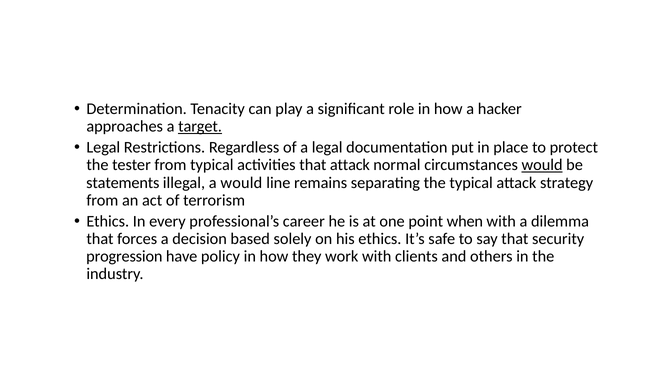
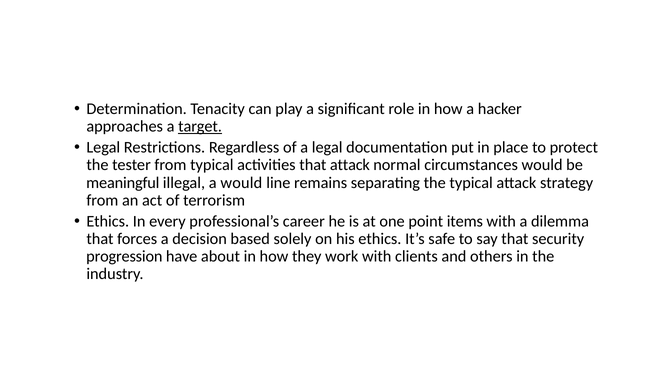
would at (542, 165) underline: present -> none
statements: statements -> meaningful
when: when -> items
policy: policy -> about
